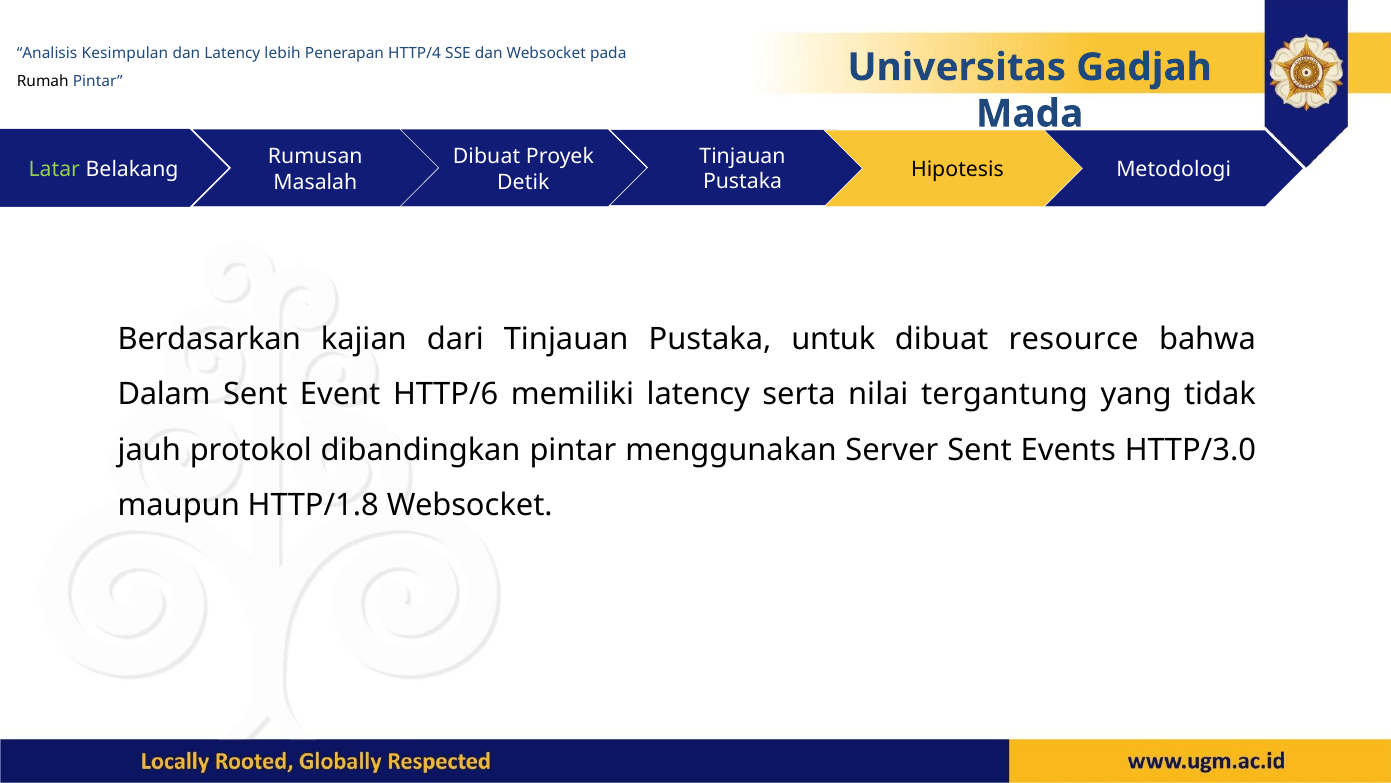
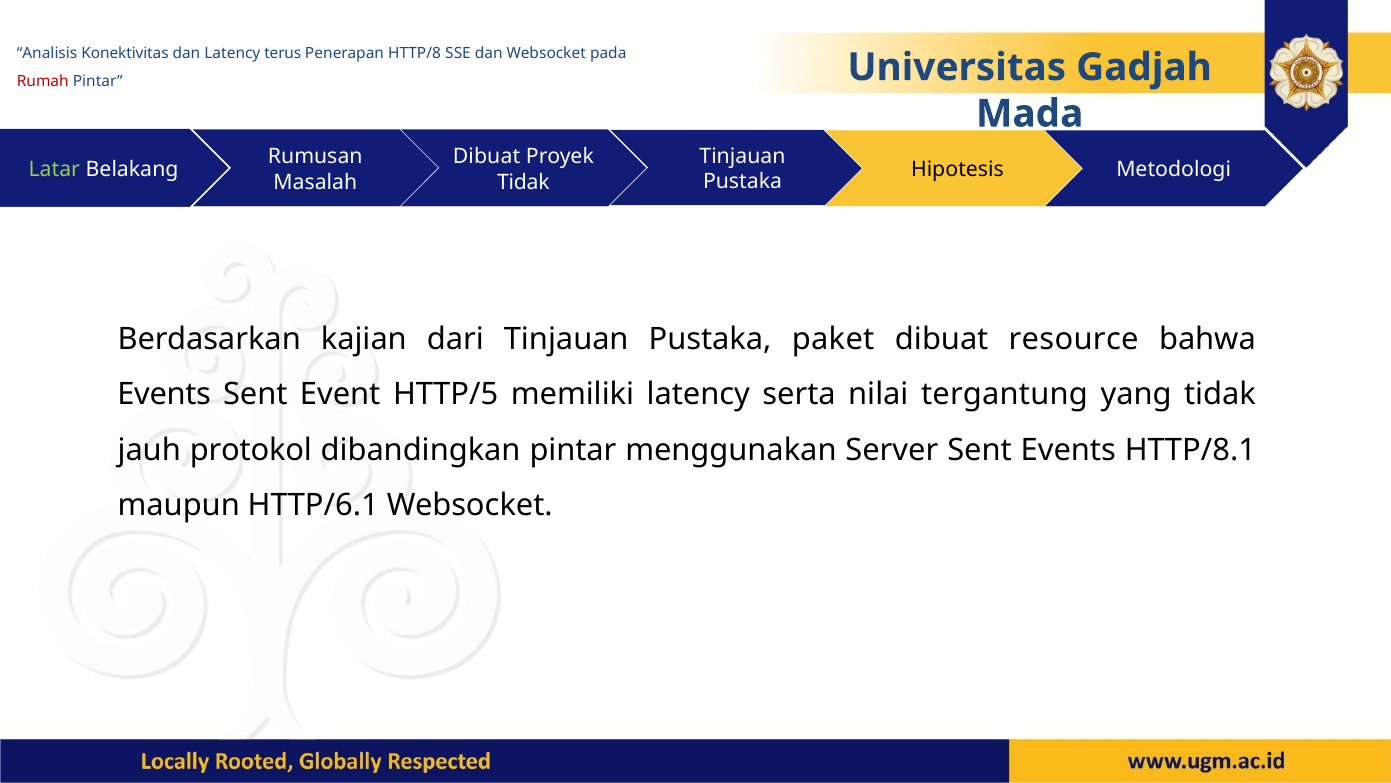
Kesimpulan: Kesimpulan -> Konektivitas
lebih: lebih -> terus
HTTP/4: HTTP/4 -> HTTP/8
Rumah colour: black -> red
Detik at (523, 182): Detik -> Tidak
untuk: untuk -> paket
Dalam at (164, 394): Dalam -> Events
HTTP/6: HTTP/6 -> HTTP/5
HTTP/3.0: HTTP/3.0 -> HTTP/8.1
HTTP/1.8: HTTP/1.8 -> HTTP/6.1
